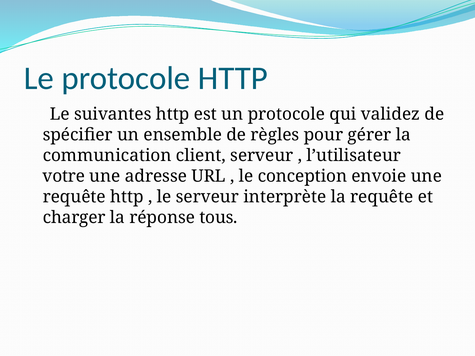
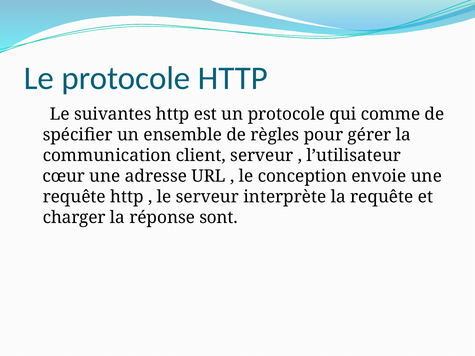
validez: validez -> comme
votre: votre -> cœur
tous: tous -> sont
